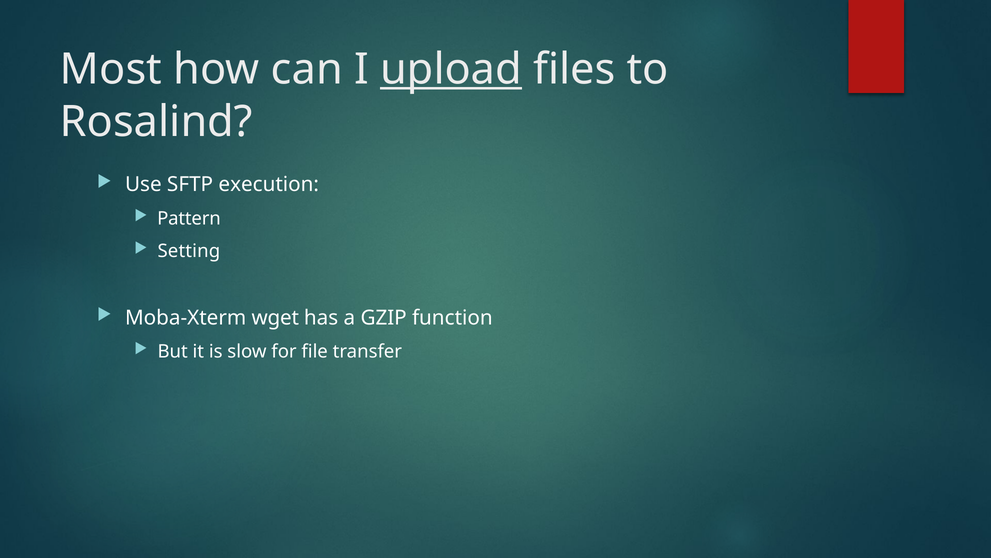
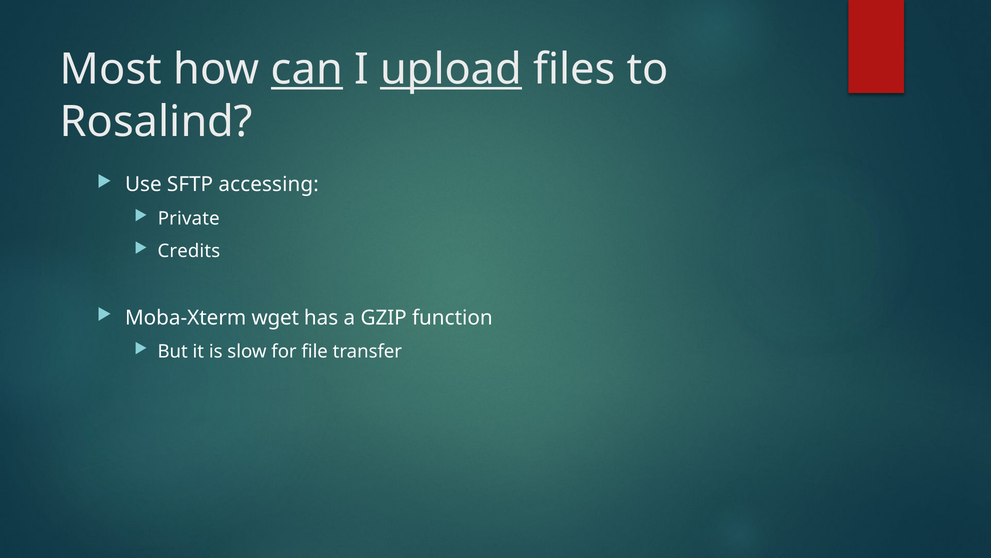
can underline: none -> present
execution: execution -> accessing
Pattern: Pattern -> Private
Setting: Setting -> Credits
